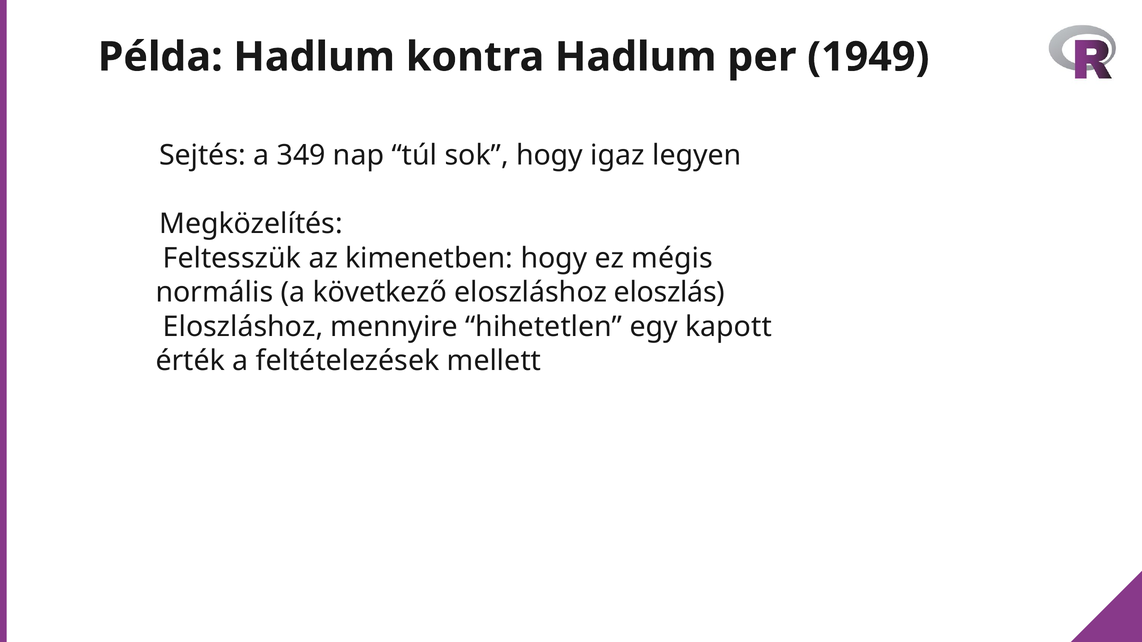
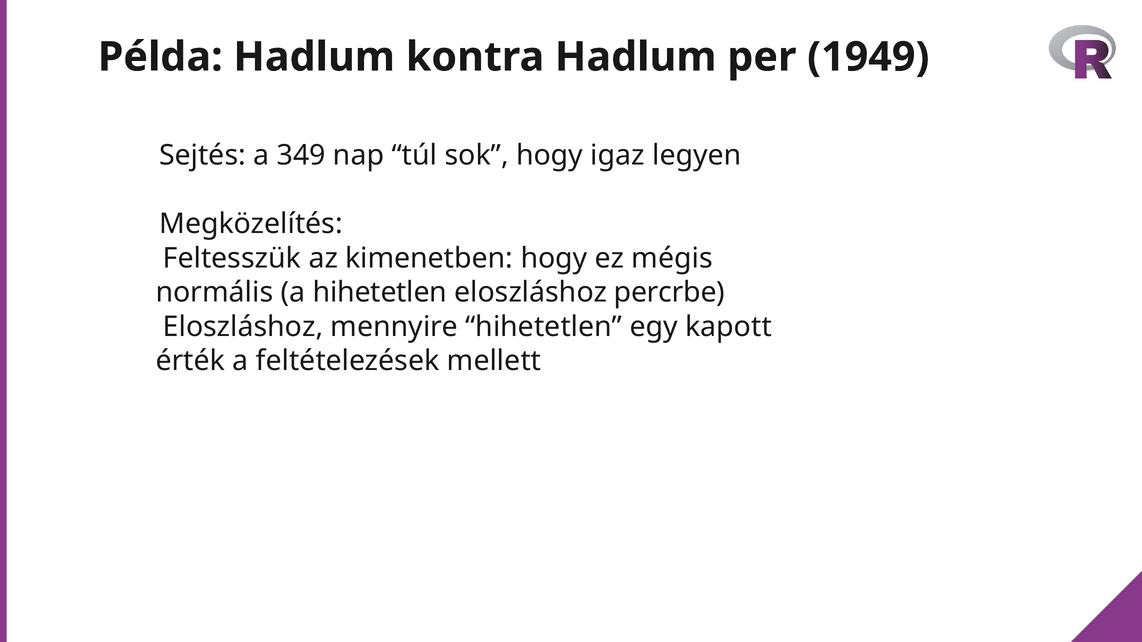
a következő: következő -> hihetetlen
eloszlás: eloszlás -> percrbe
